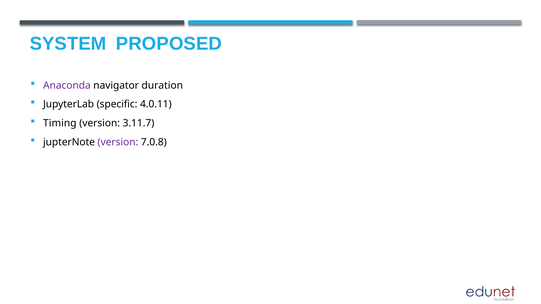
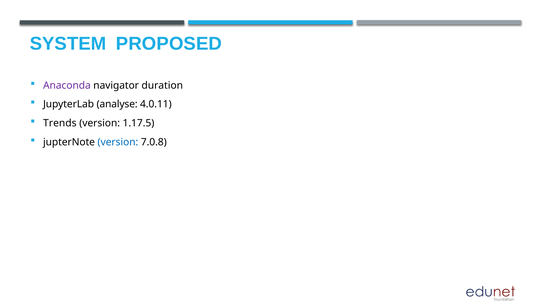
specific: specific -> analyse
Timing: Timing -> Trends
3.11.7: 3.11.7 -> 1.17.5
version at (118, 142) colour: purple -> blue
